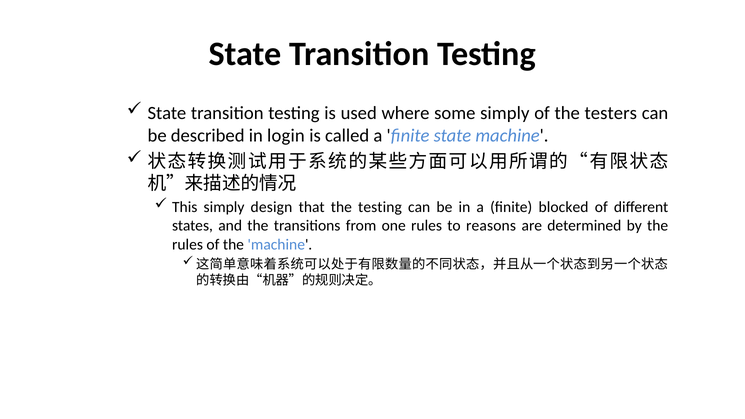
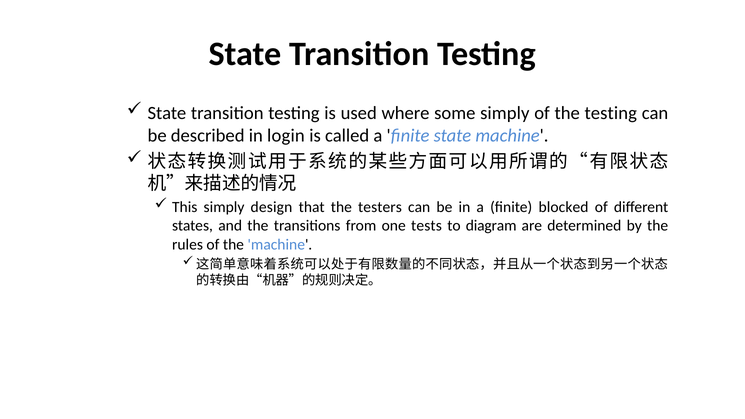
the testers: testers -> testing
the testing: testing -> testers
one rules: rules -> tests
reasons: reasons -> diagram
